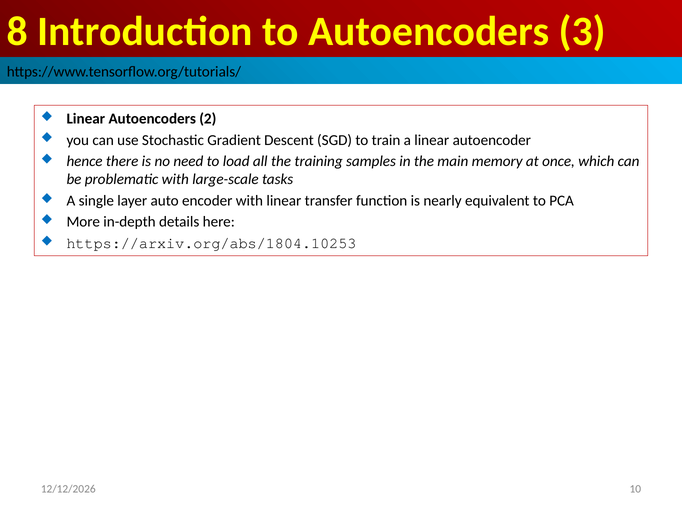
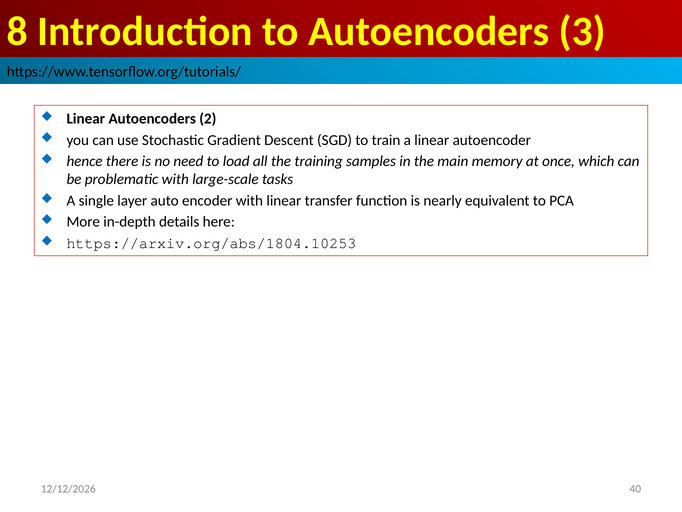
10: 10 -> 40
